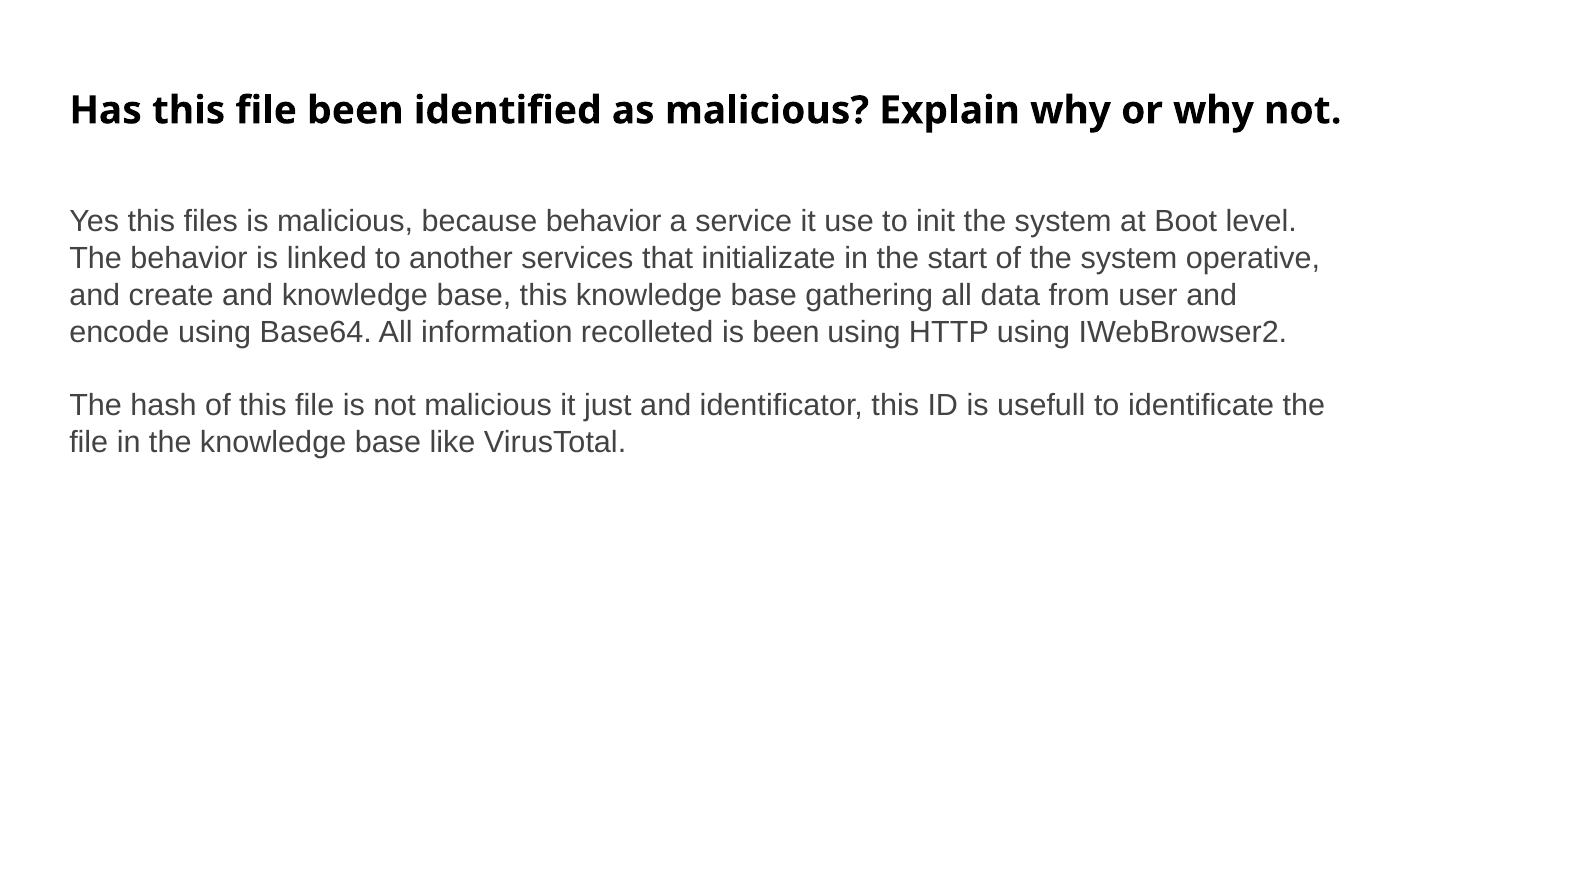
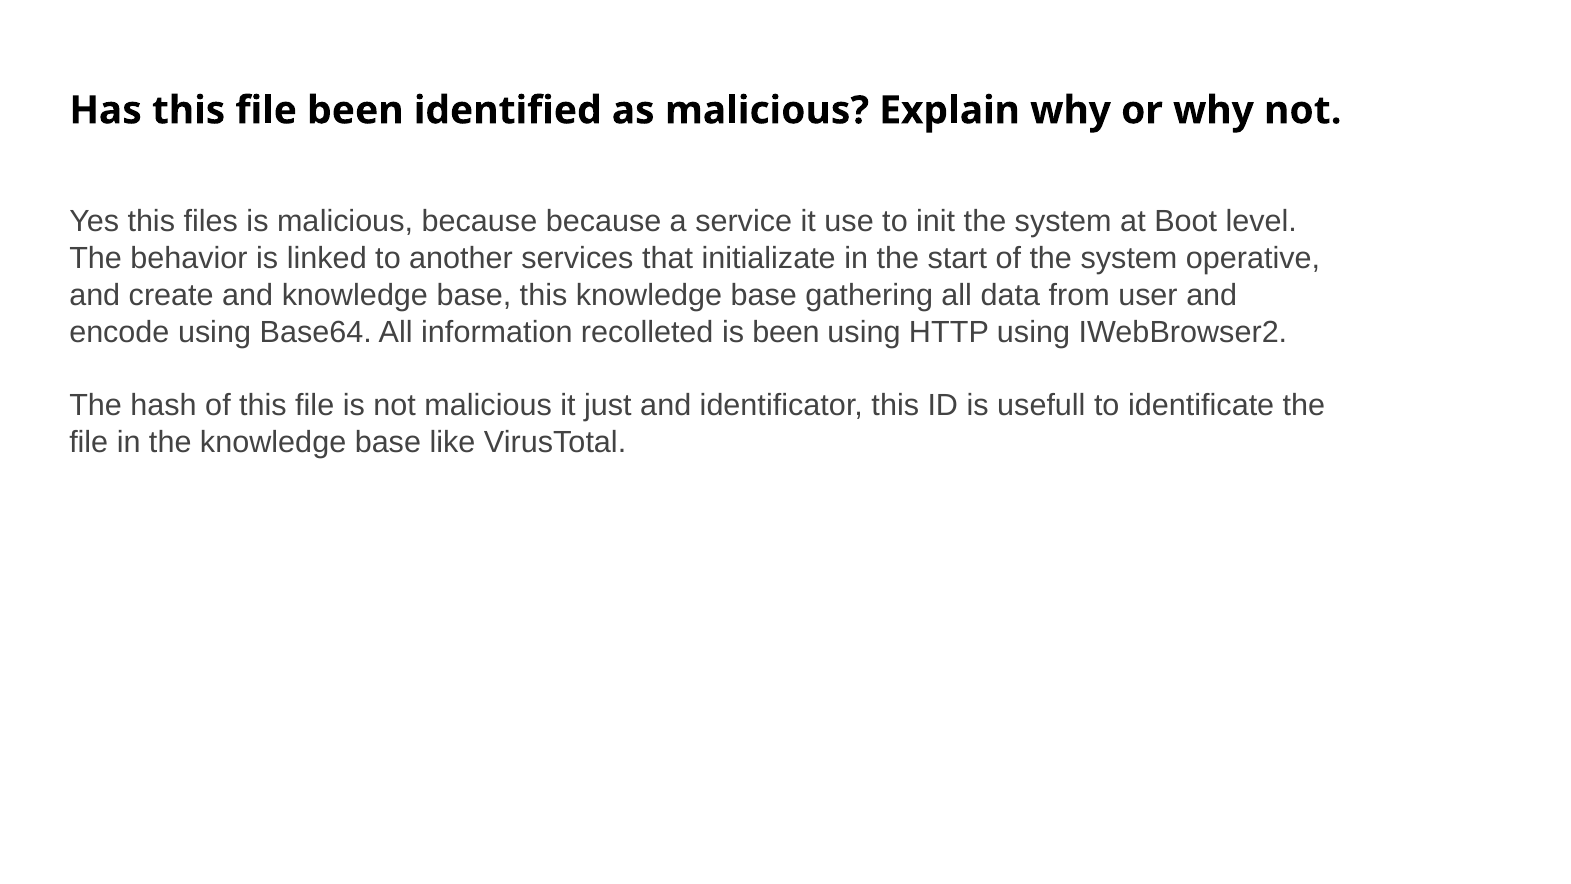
because behavior: behavior -> because
